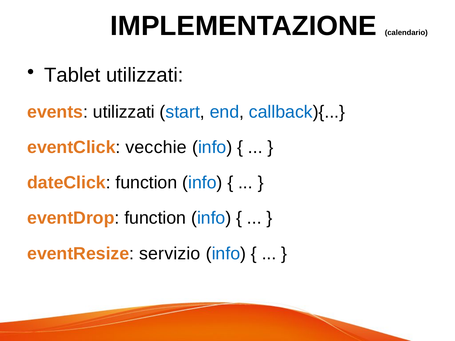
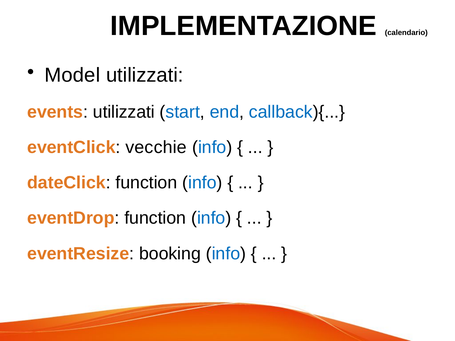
Tablet: Tablet -> Model
servizio: servizio -> booking
